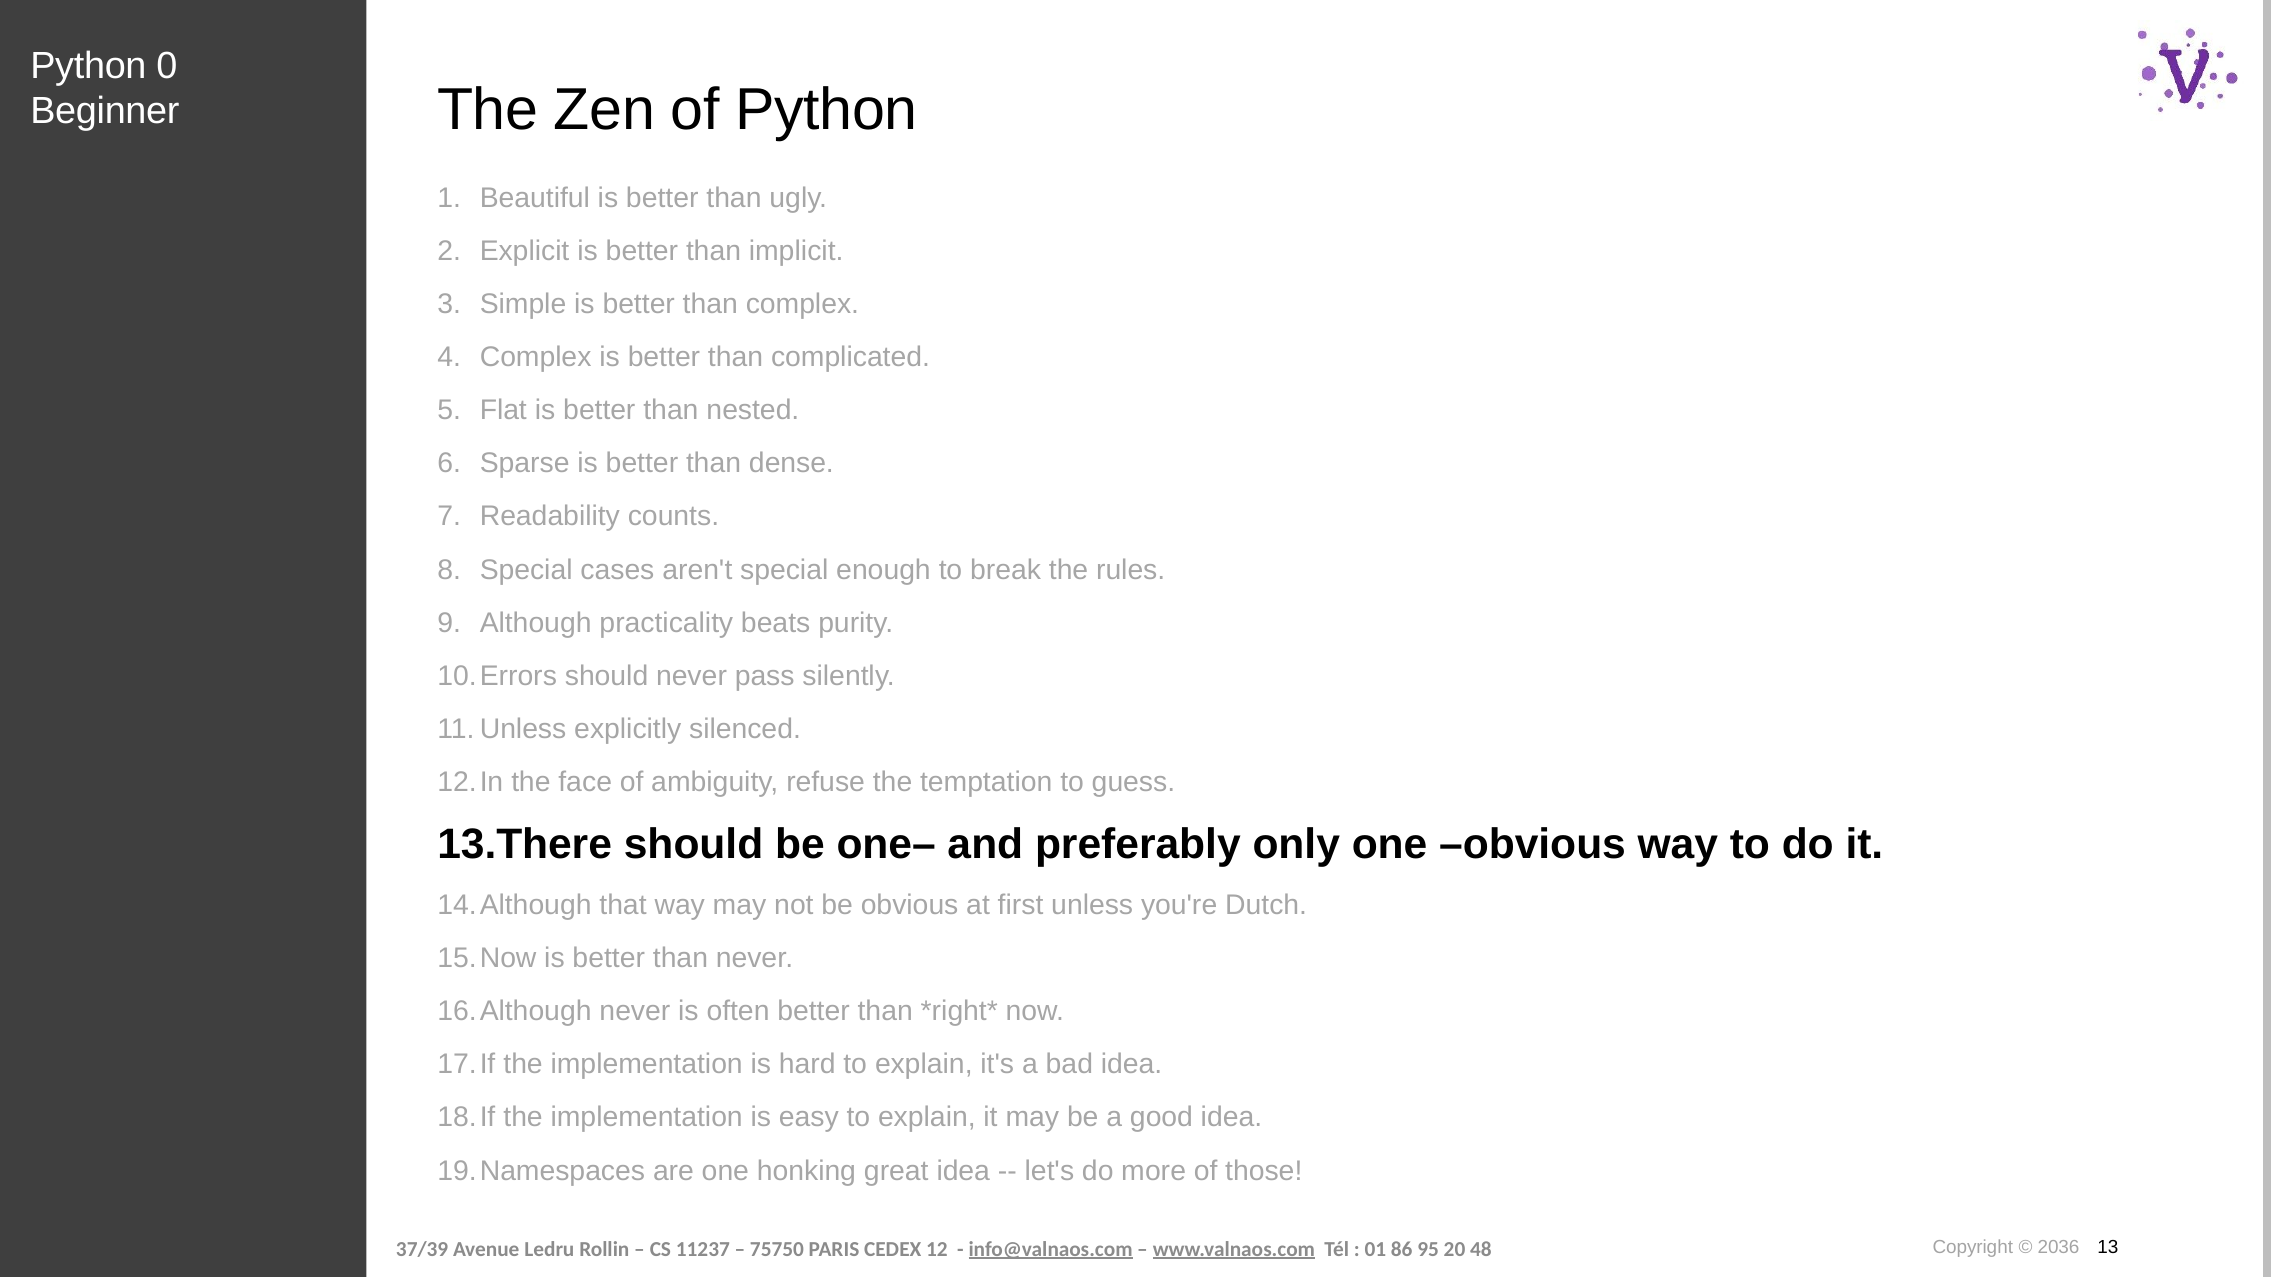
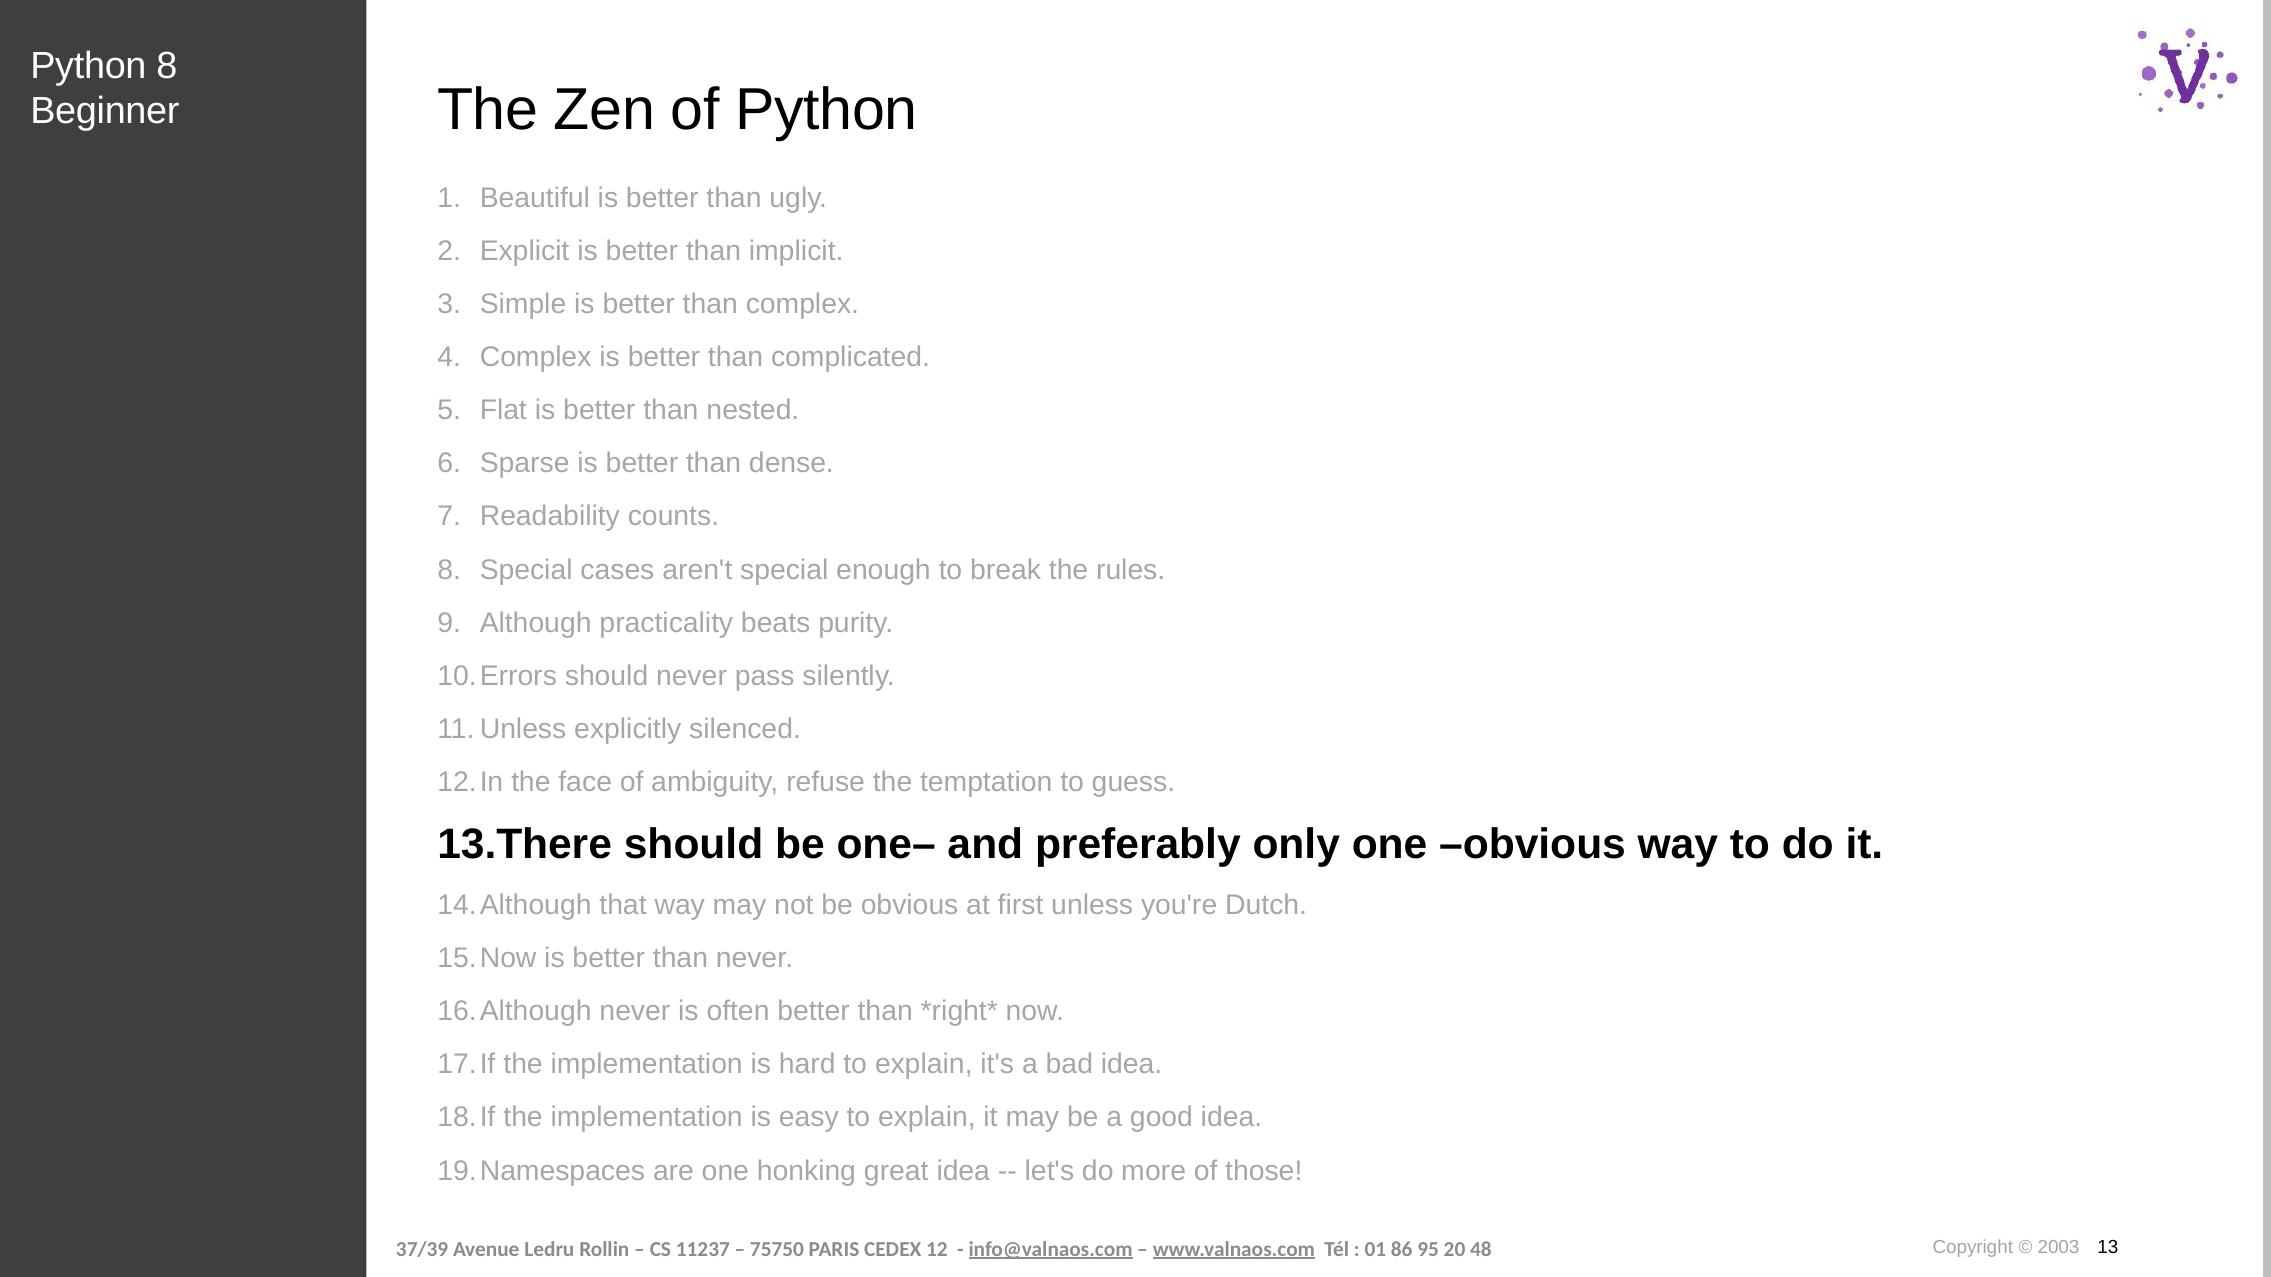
Python 0: 0 -> 8
2036: 2036 -> 2003
